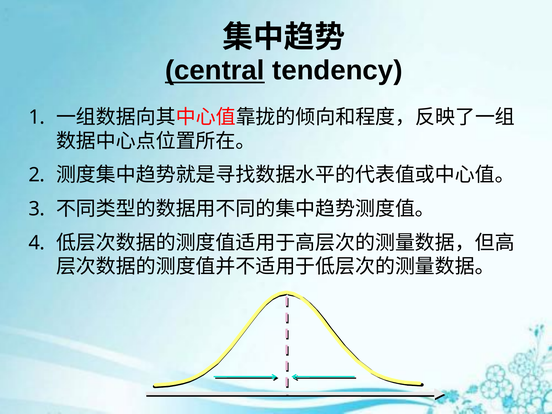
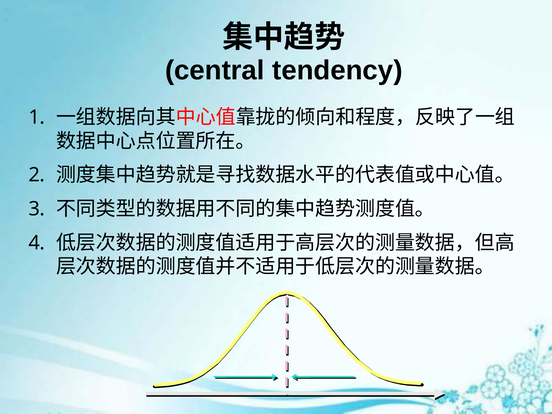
central underline: present -> none
